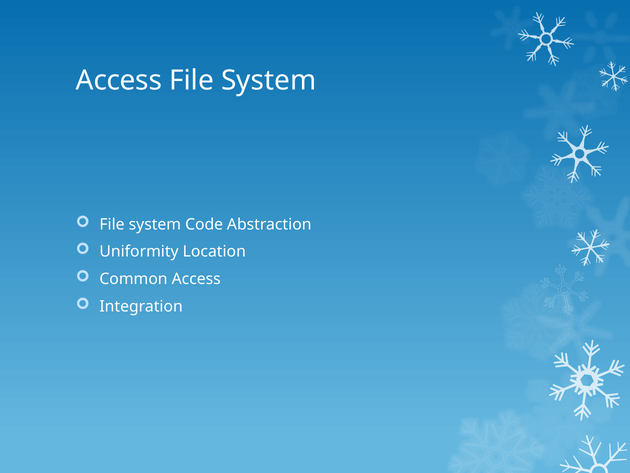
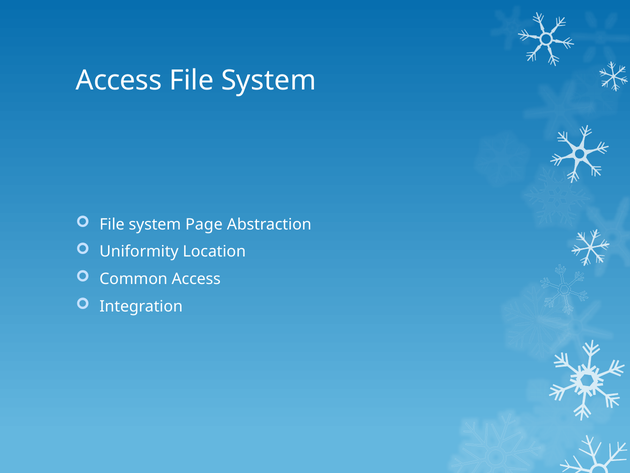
Code: Code -> Page
